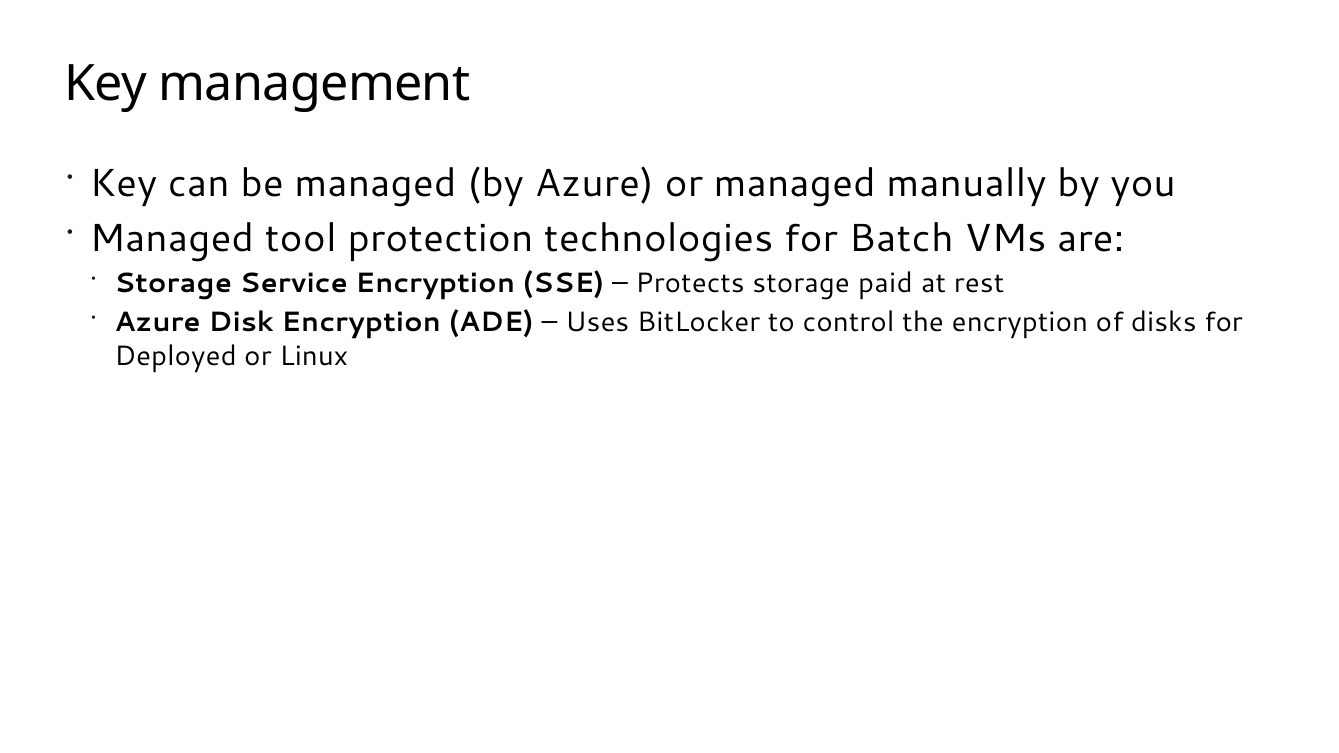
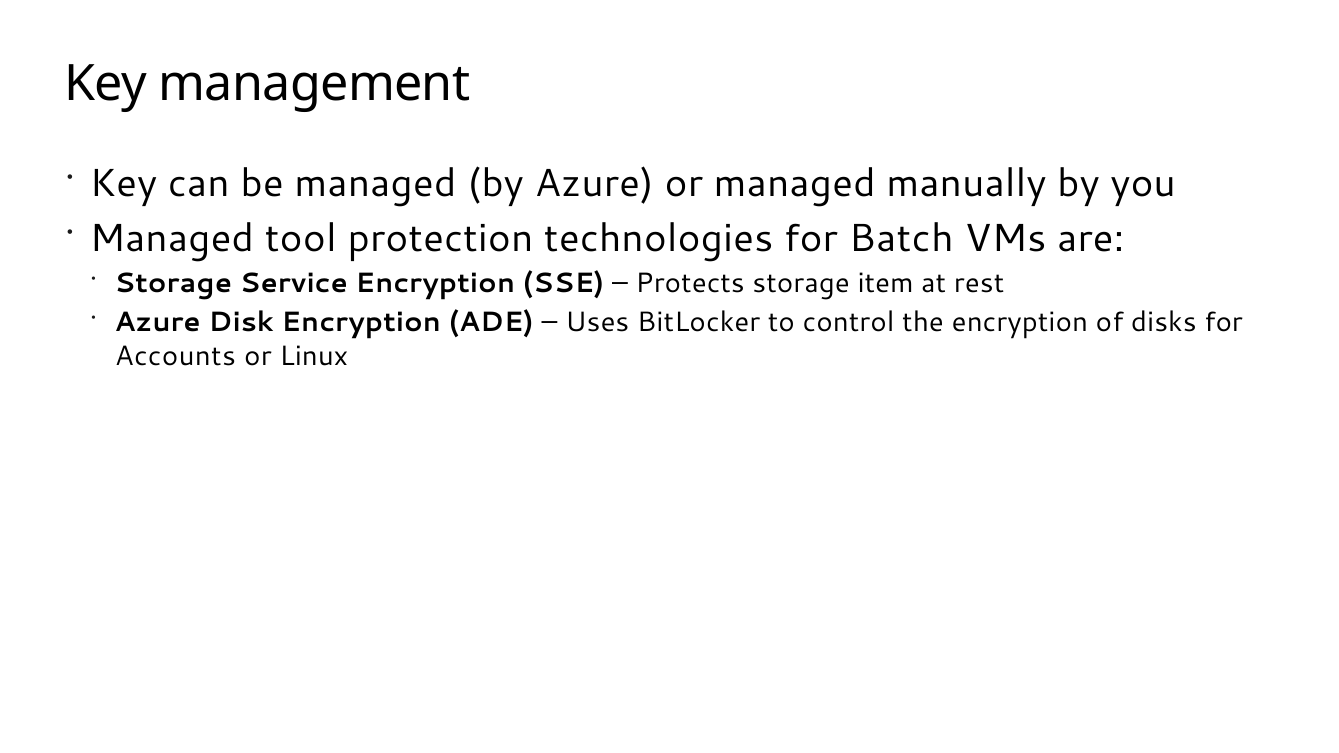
paid: paid -> item
Deployed: Deployed -> Accounts
